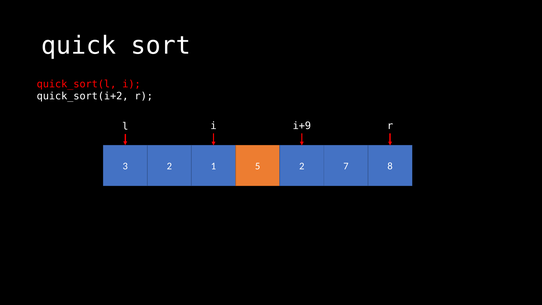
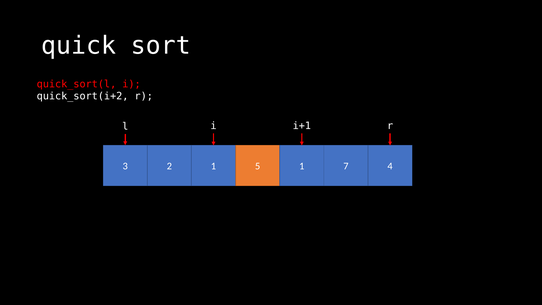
i+9: i+9 -> i+1
5 2: 2 -> 1
8: 8 -> 4
